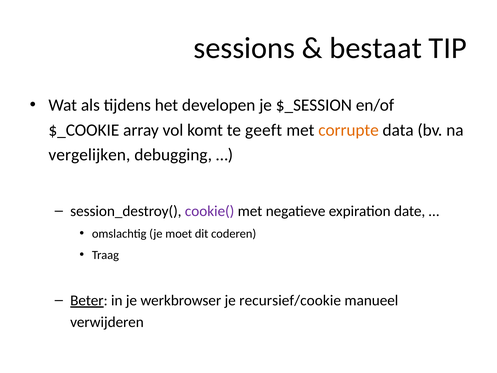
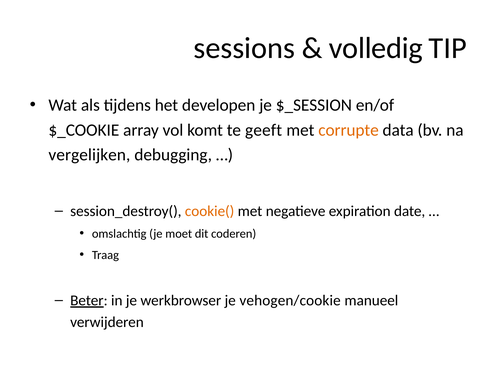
bestaat: bestaat -> volledig
cookie( colour: purple -> orange
recursief/cookie: recursief/cookie -> vehogen/cookie
